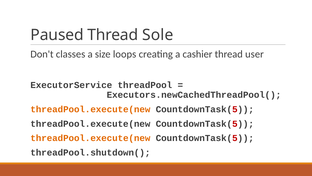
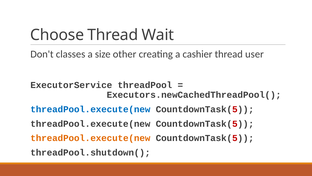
Paused: Paused -> Choose
Sole: Sole -> Wait
loops: loops -> other
threadPool.execute(new at (90, 109) colour: orange -> blue
